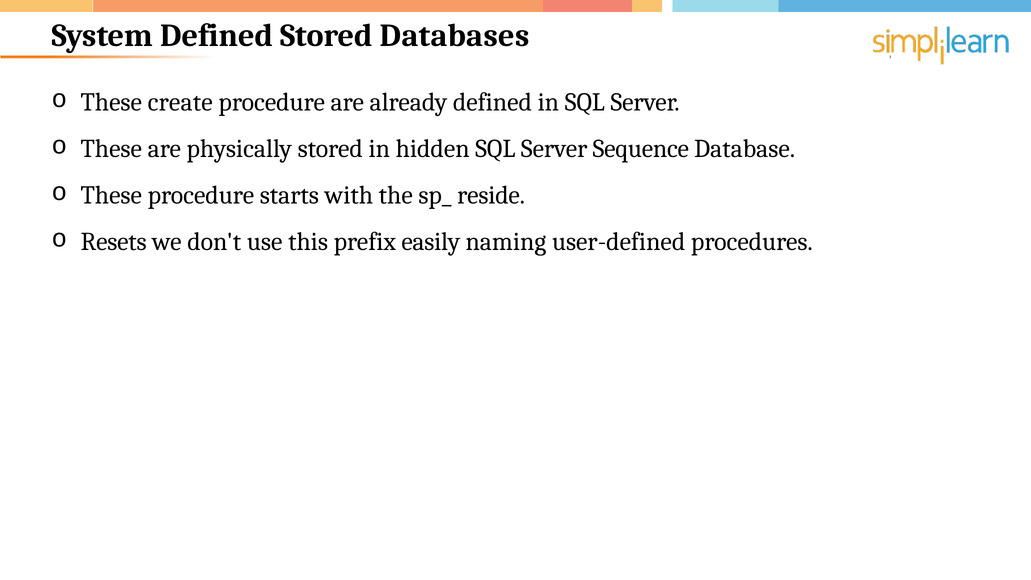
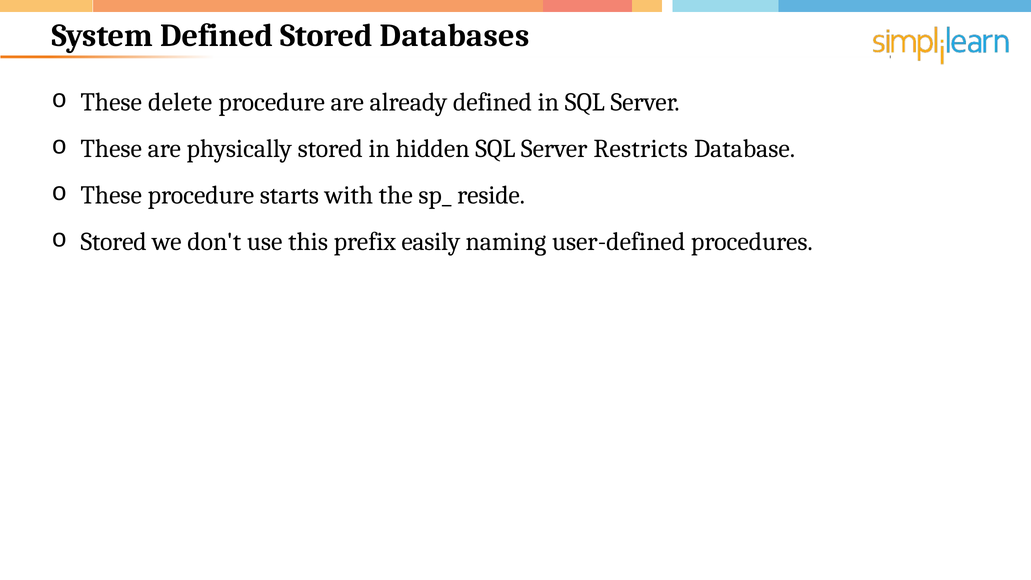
create: create -> delete
Sequence: Sequence -> Restricts
Resets at (114, 242): Resets -> Stored
